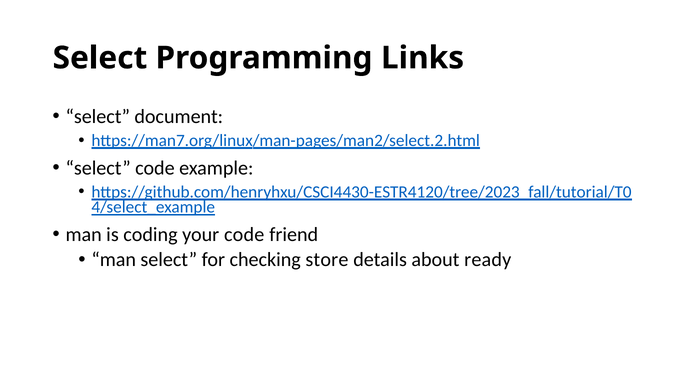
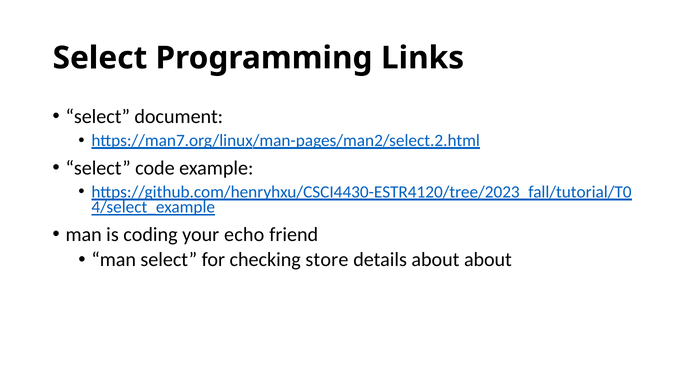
your code: code -> echo
about ready: ready -> about
